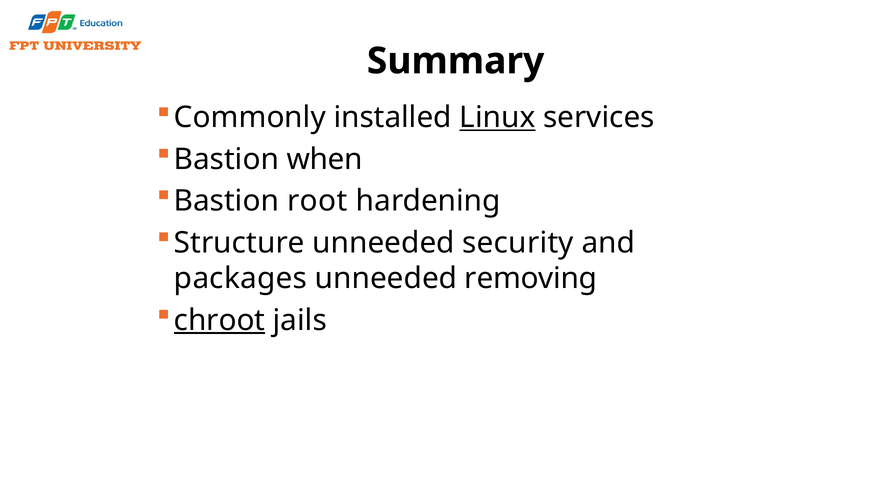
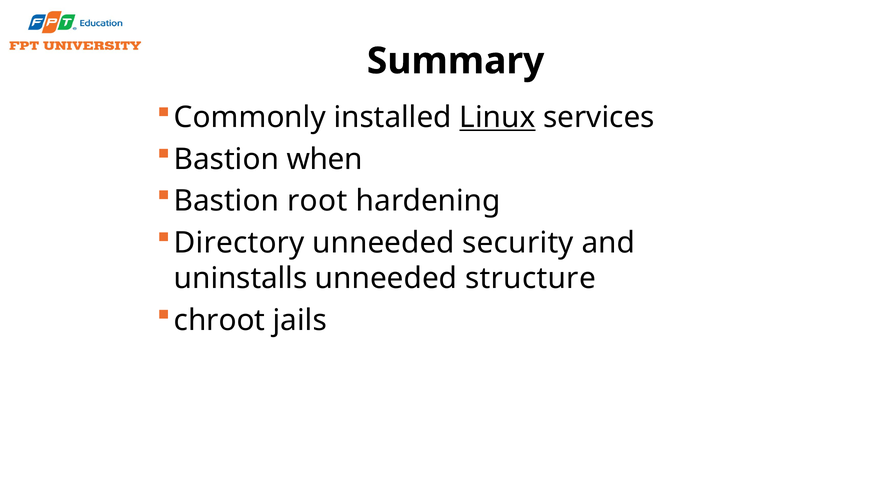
Structure: Structure -> Directory
packages: packages -> uninstalls
removing: removing -> structure
chroot underline: present -> none
